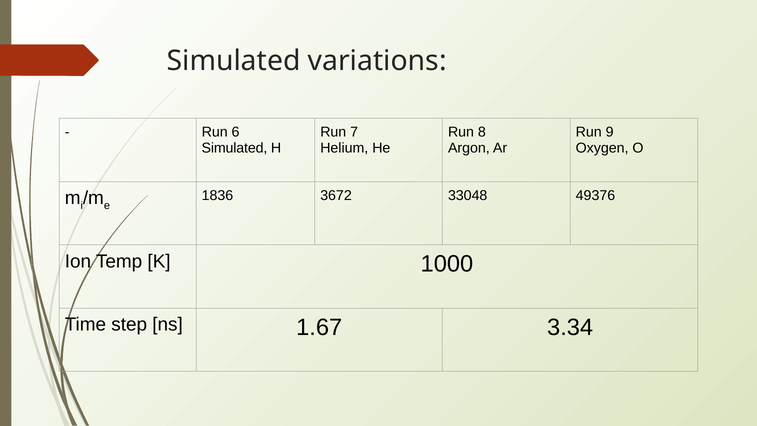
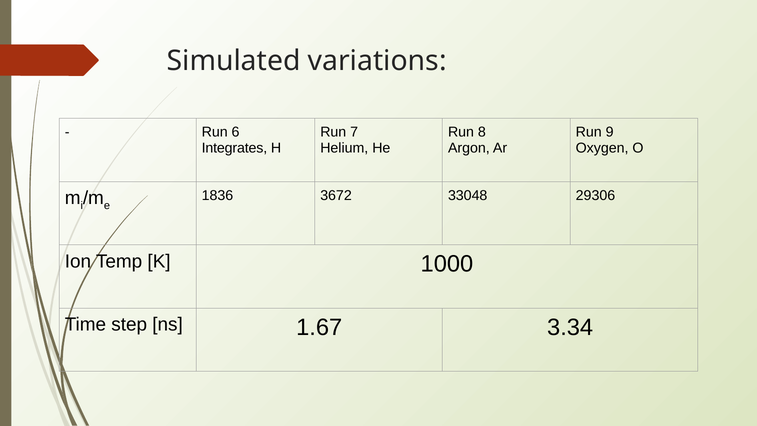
Simulated at (234, 148): Simulated -> Integrates
49376: 49376 -> 29306
